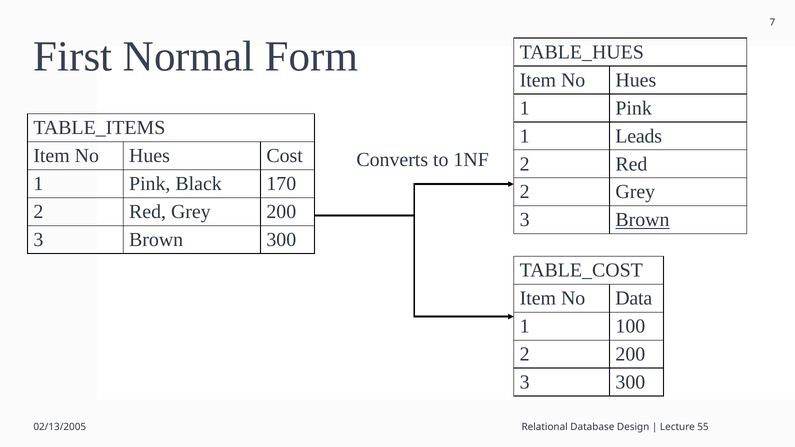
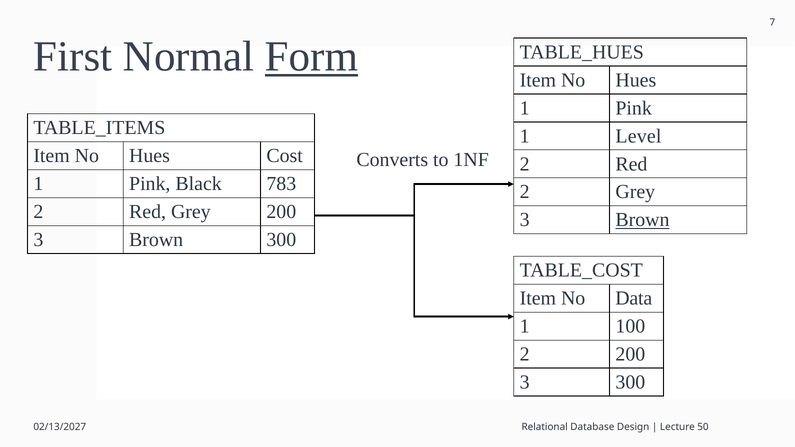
Form underline: none -> present
Leads: Leads -> Level
170: 170 -> 783
02/13/2005: 02/13/2005 -> 02/13/2027
55: 55 -> 50
